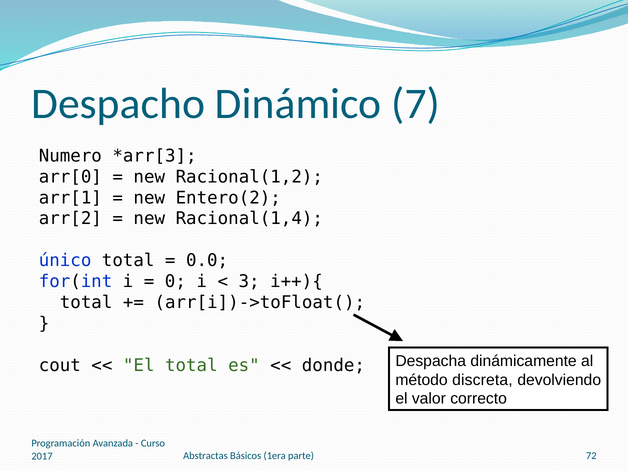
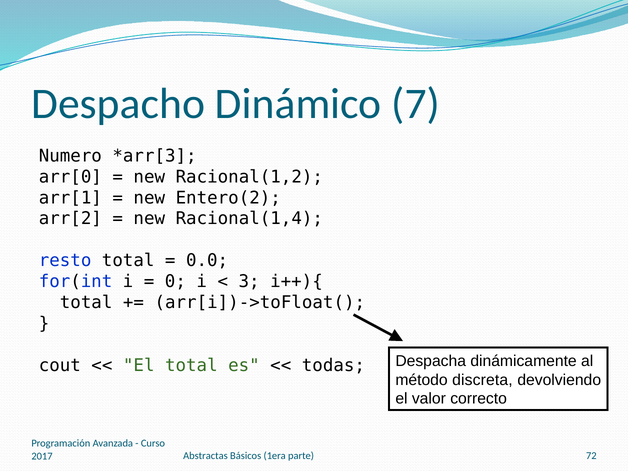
único: único -> resto
donde: donde -> todas
